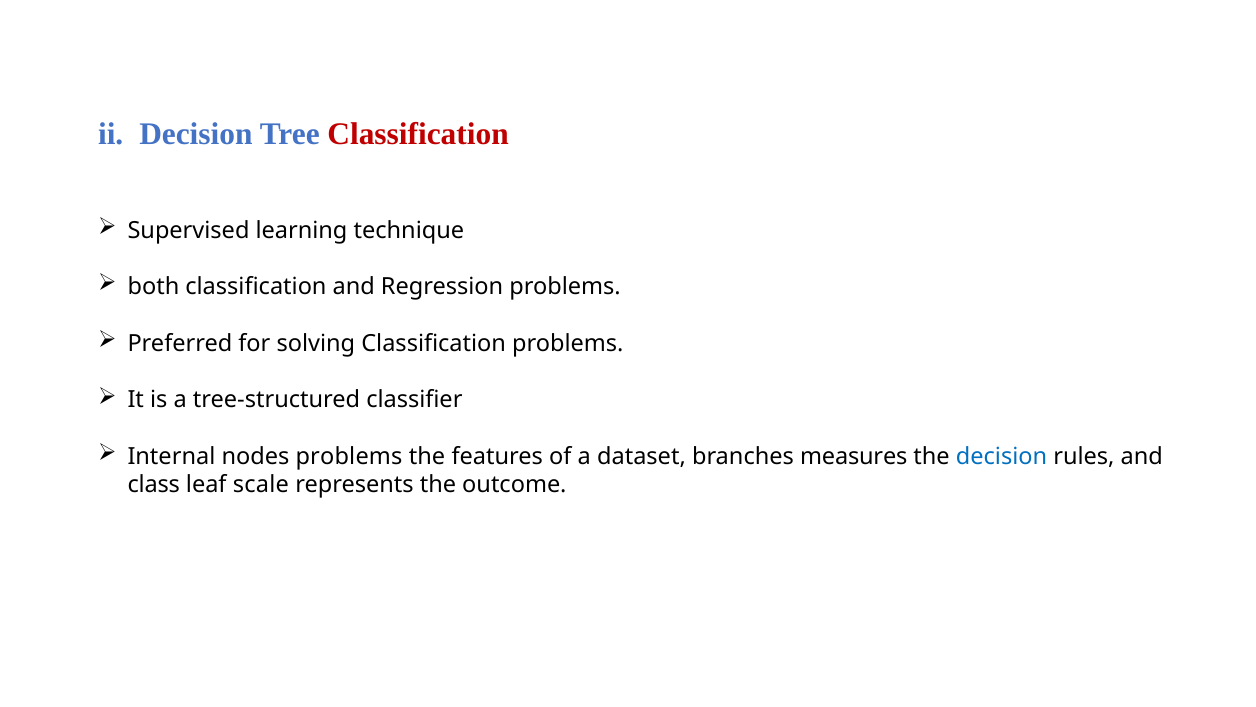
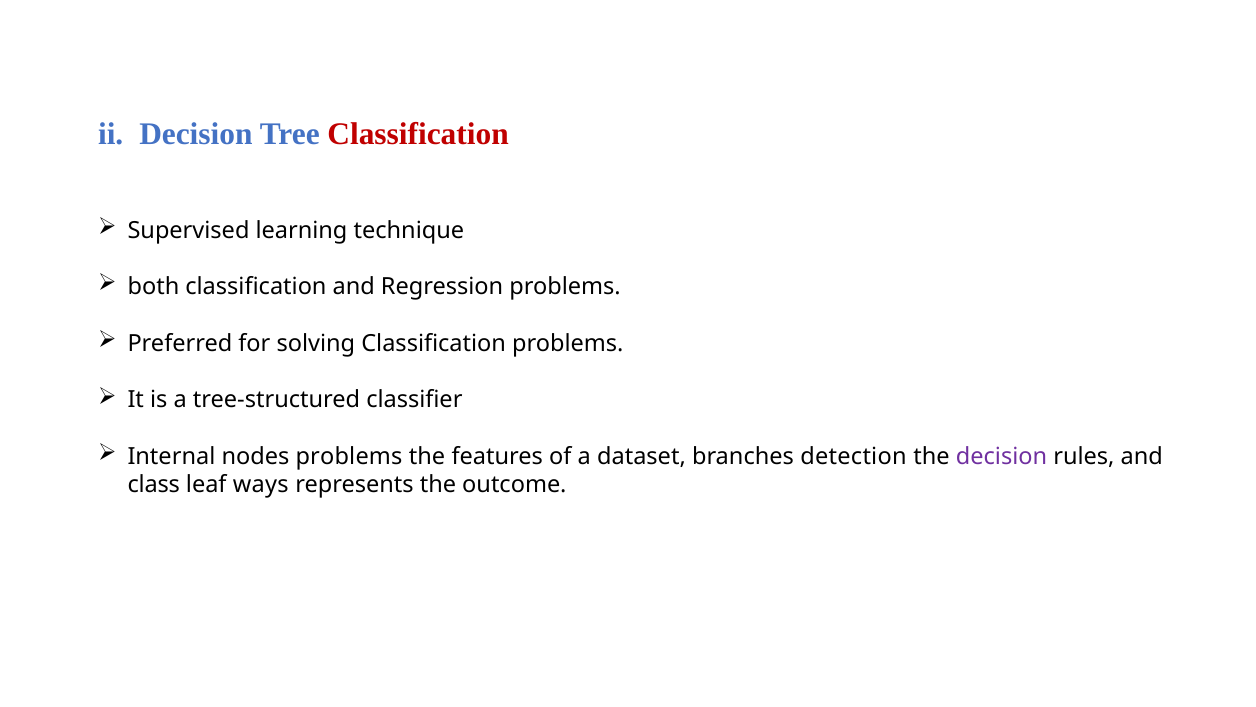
measures: measures -> detection
decision at (1002, 456) colour: blue -> purple
scale: scale -> ways
